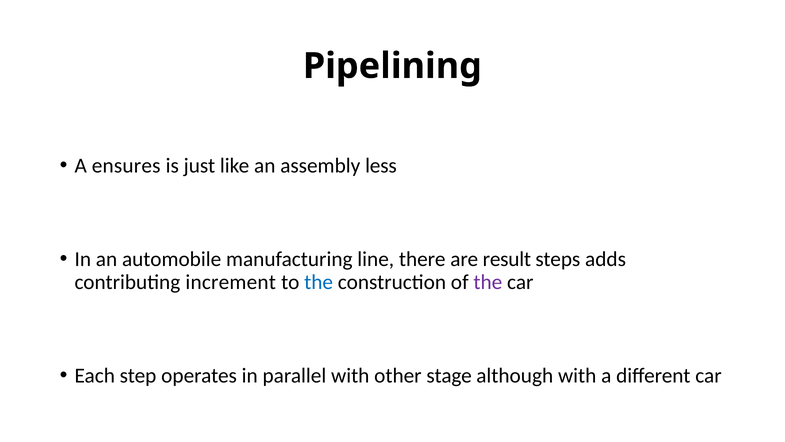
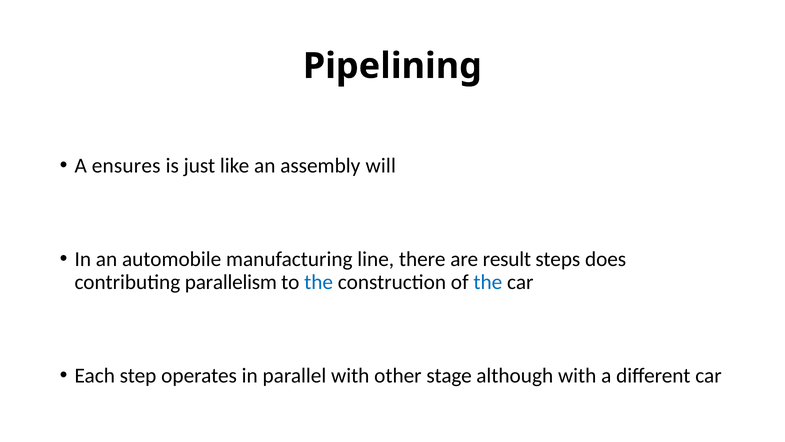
less: less -> will
adds: adds -> does
increment: increment -> parallelism
the at (488, 282) colour: purple -> blue
